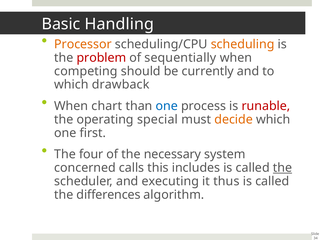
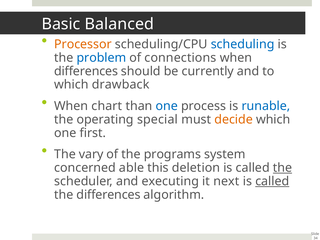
Handling: Handling -> Balanced
scheduling colour: orange -> blue
problem colour: red -> blue
sequentially: sequentially -> connections
competing at (86, 71): competing -> differences
runable colour: red -> blue
four: four -> vary
necessary: necessary -> programs
calls: calls -> able
includes: includes -> deletion
thus: thus -> next
called at (272, 181) underline: none -> present
